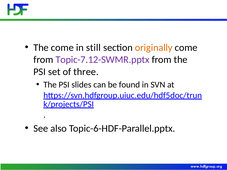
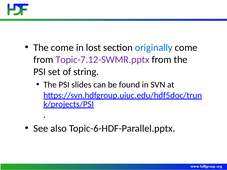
still: still -> lost
originally colour: orange -> blue
three: three -> string
